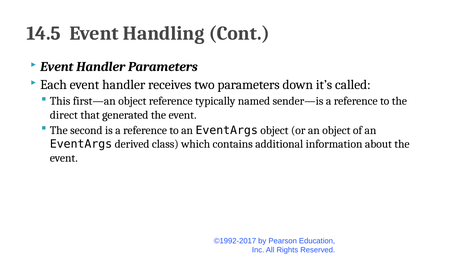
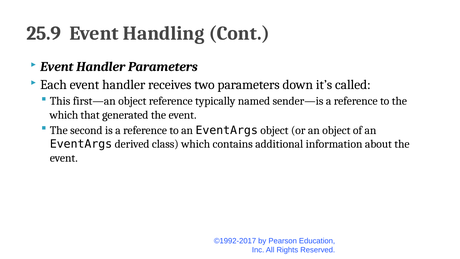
14.5: 14.5 -> 25.9
direct at (64, 115): direct -> which
